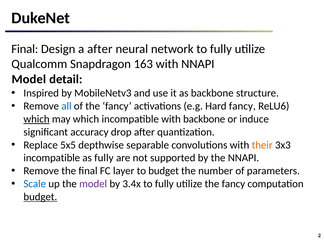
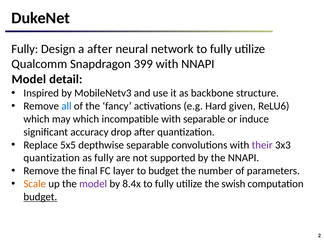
Final at (25, 49): Final -> Fully
163: 163 -> 399
Hard fancy: fancy -> given
which at (37, 119) underline: present -> none
with backbone: backbone -> separable
their colour: orange -> purple
incompatible at (52, 158): incompatible -> quantization
Scale colour: blue -> orange
3.4x: 3.4x -> 8.4x
utilize the fancy: fancy -> swish
